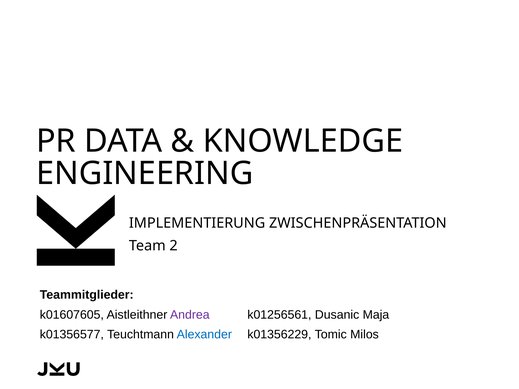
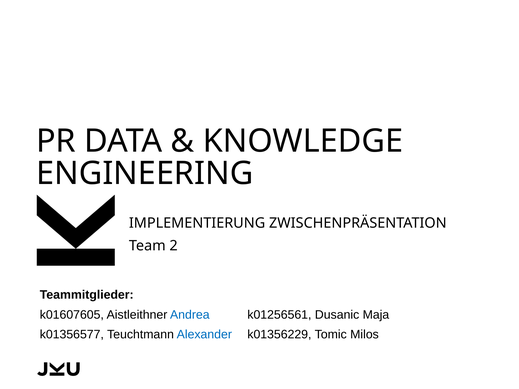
Andrea colour: purple -> blue
